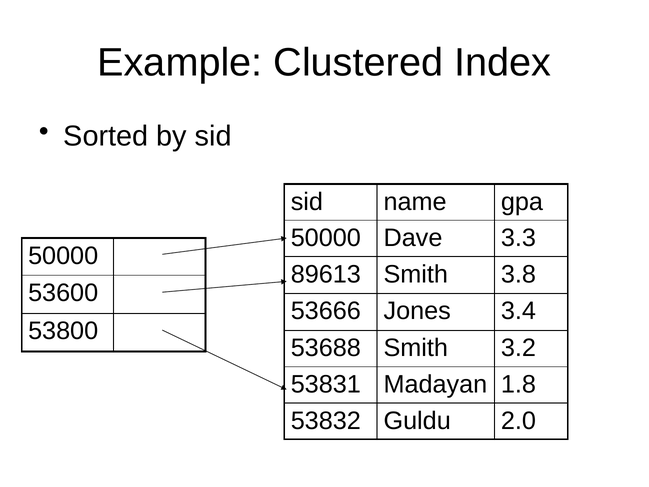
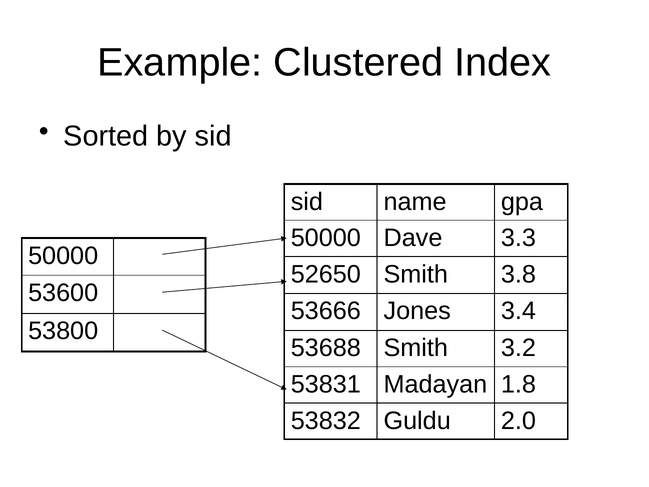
89613: 89613 -> 52650
